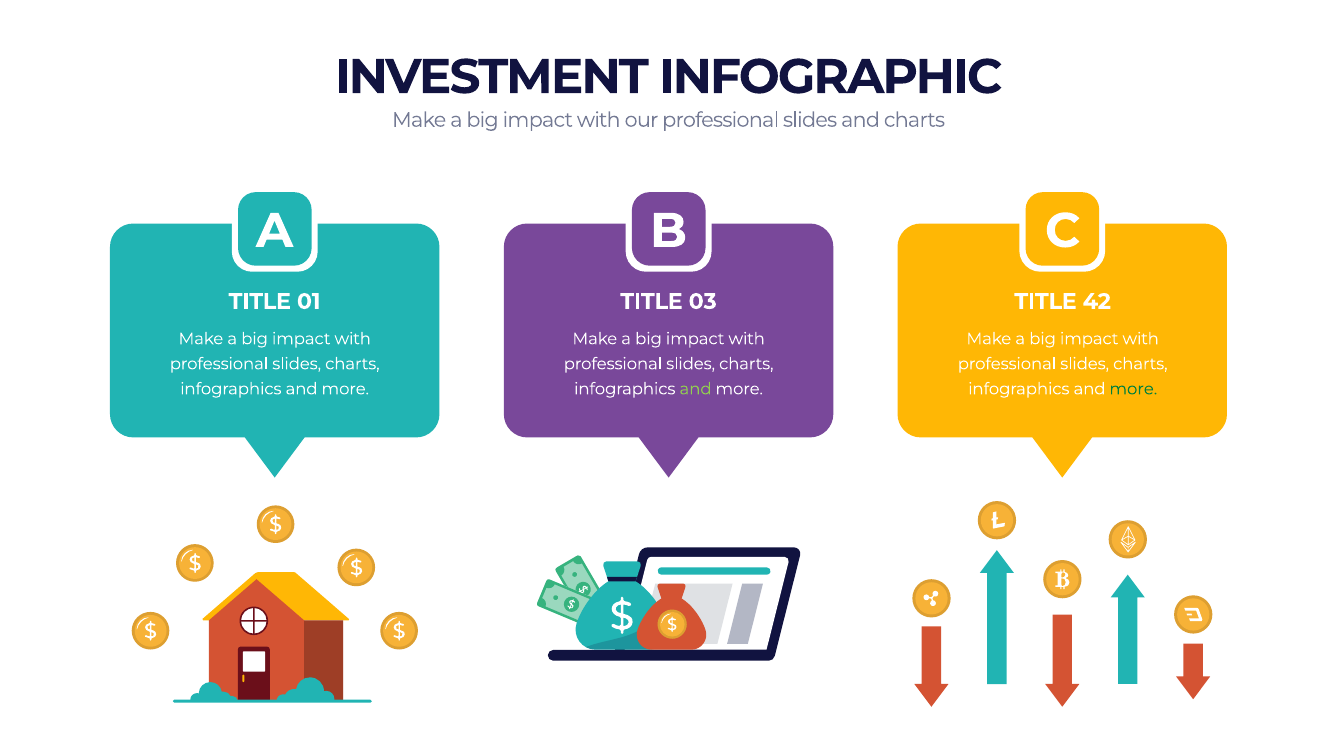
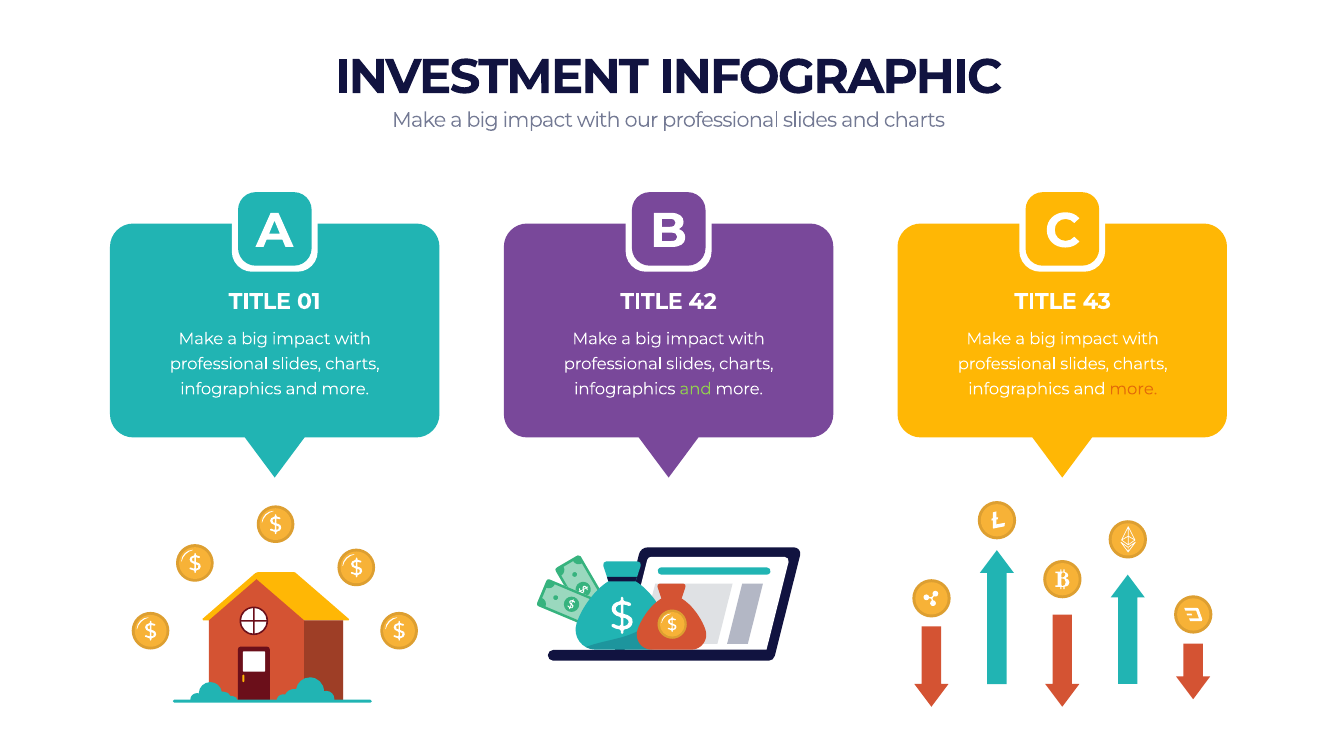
03: 03 -> 42
42: 42 -> 43
more at (1133, 389) colour: green -> orange
